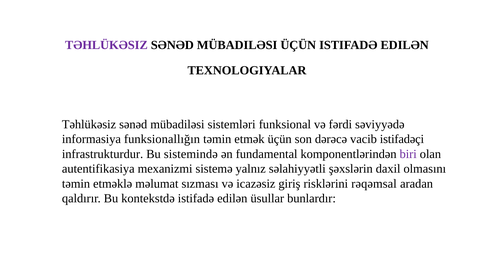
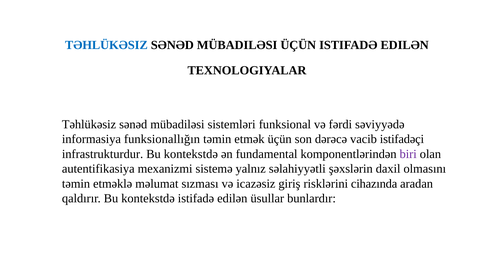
TƏHLÜKƏSIZ at (106, 45) colour: purple -> blue
infrastrukturdur Bu sistemində: sistemində -> kontekstdə
rəqəmsal: rəqəmsal -> cihazında
